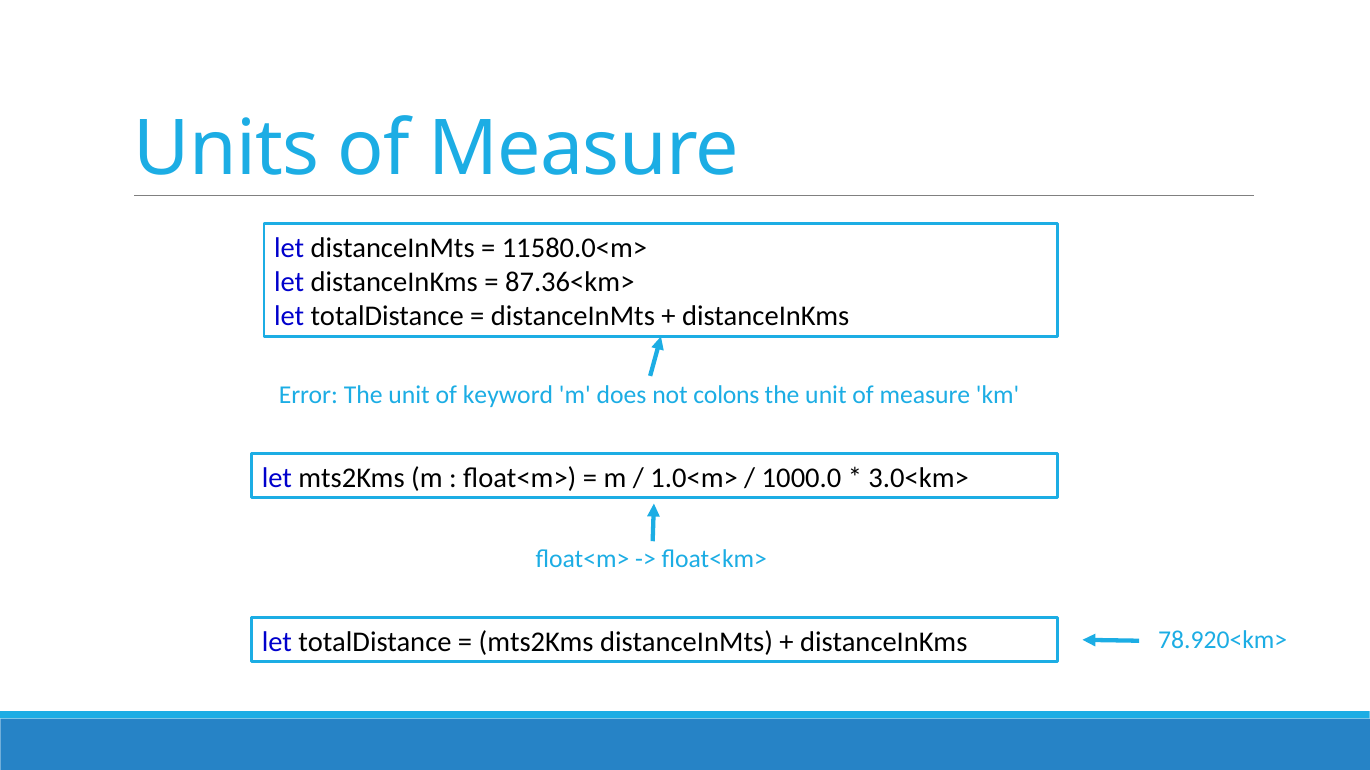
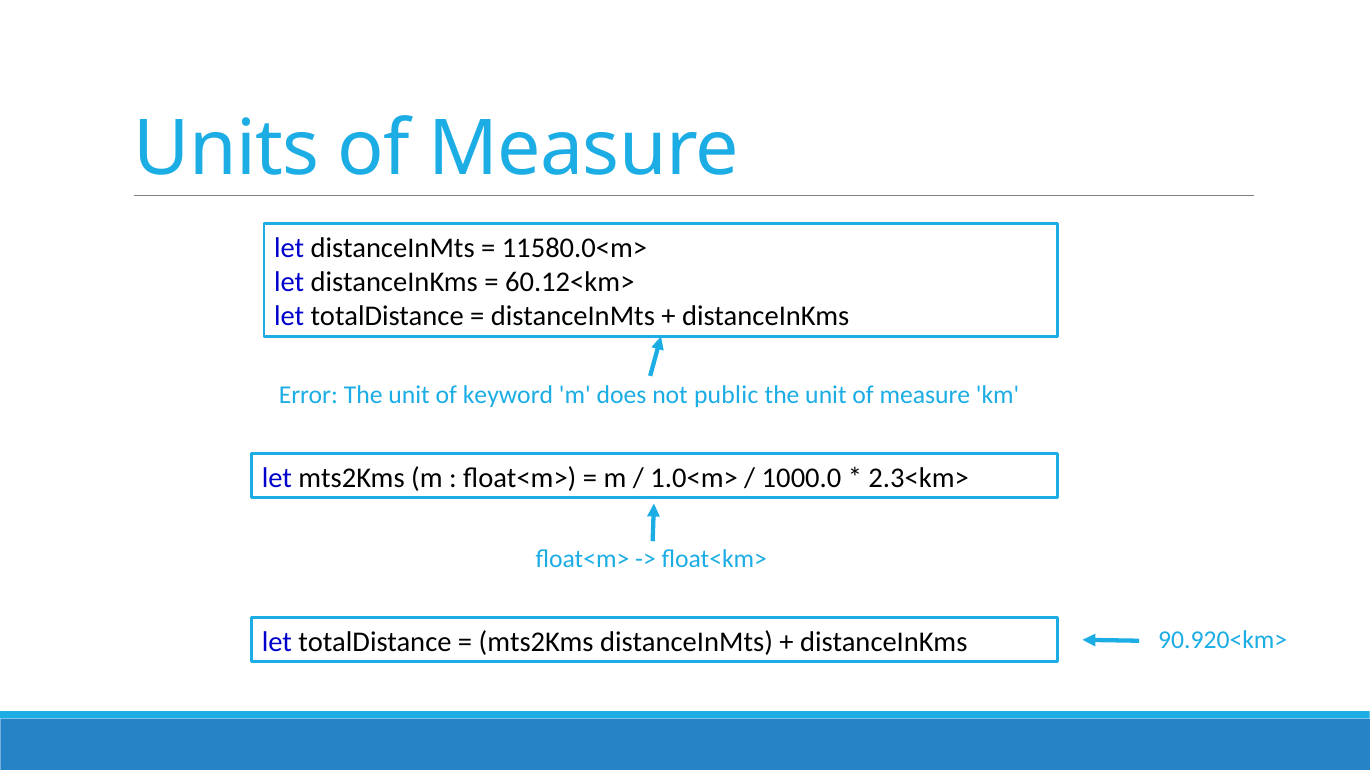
87.36<km>: 87.36<km> -> 60.12<km>
colons: colons -> public
3.0<km>: 3.0<km> -> 2.3<km>
78.920<km>: 78.920<km> -> 90.920<km>
